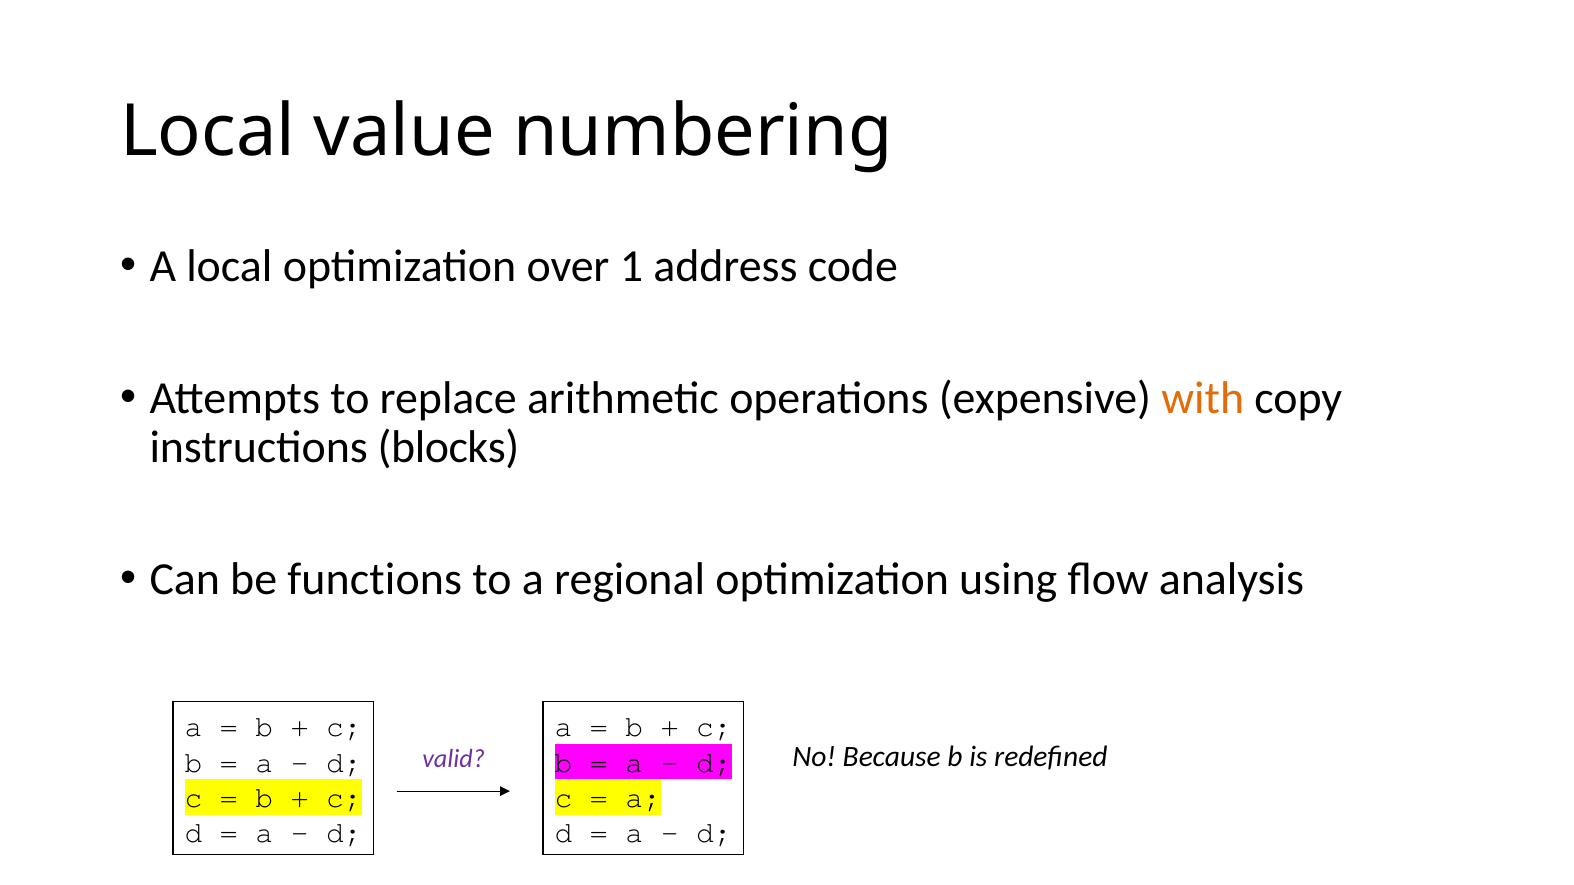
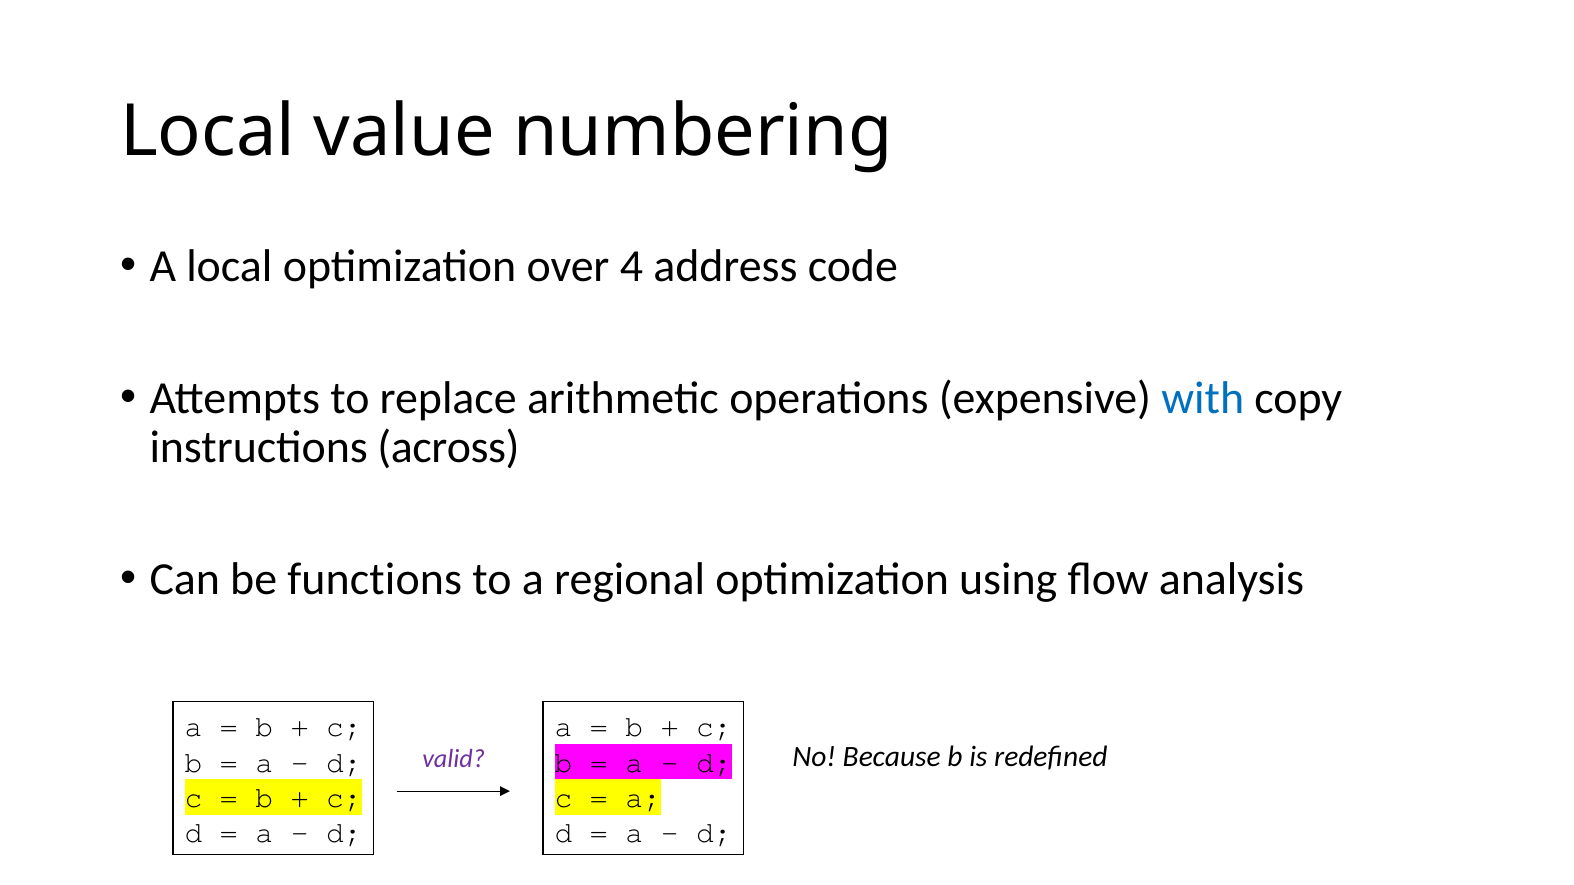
1: 1 -> 4
with colour: orange -> blue
blocks: blocks -> across
